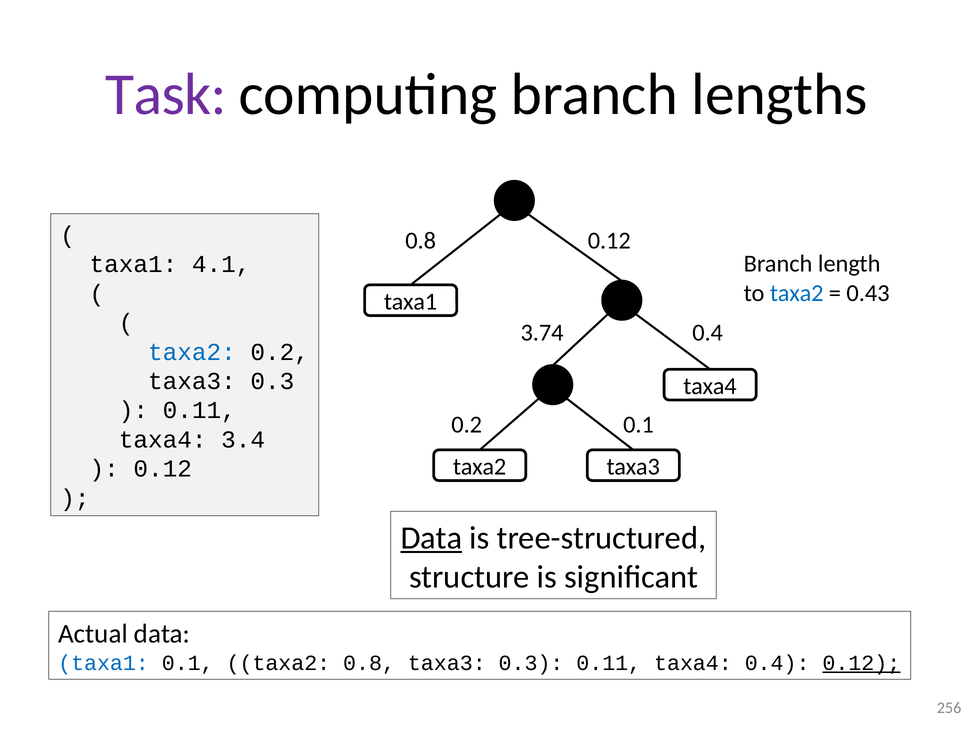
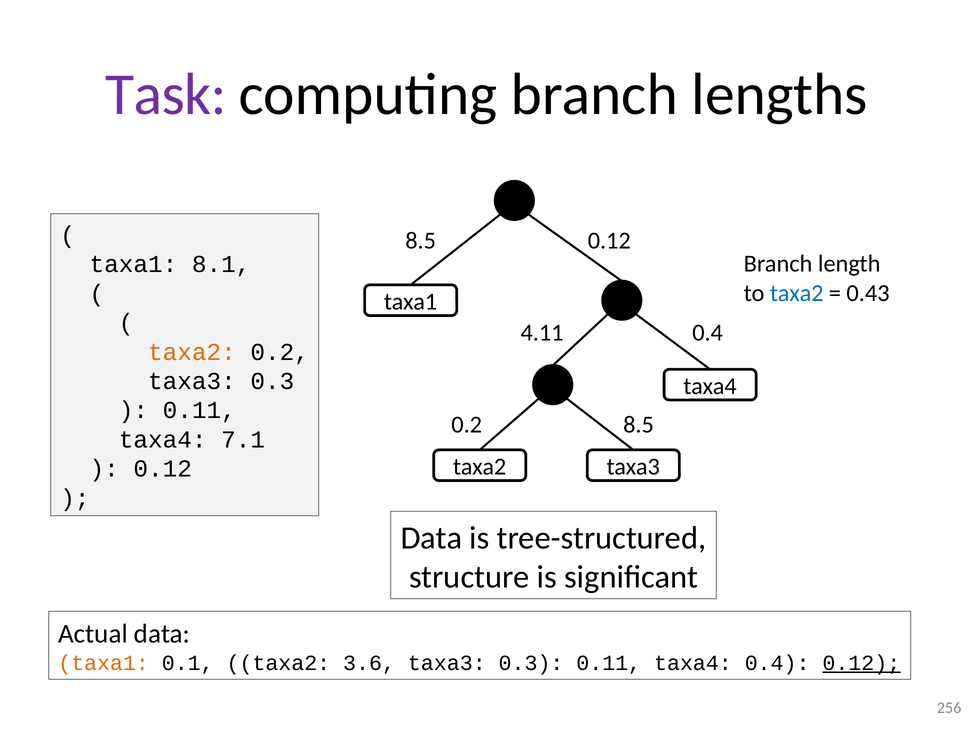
0.8 at (421, 241): 0.8 -> 8.5
4.1: 4.1 -> 8.1
3.74: 3.74 -> 4.11
taxa2 at (192, 352) colour: blue -> orange
0.2 0.1: 0.1 -> 8.5
3.4: 3.4 -> 7.1
Data at (431, 538) underline: present -> none
taxa1 at (104, 663) colour: blue -> orange
taxa2 0.8: 0.8 -> 3.6
